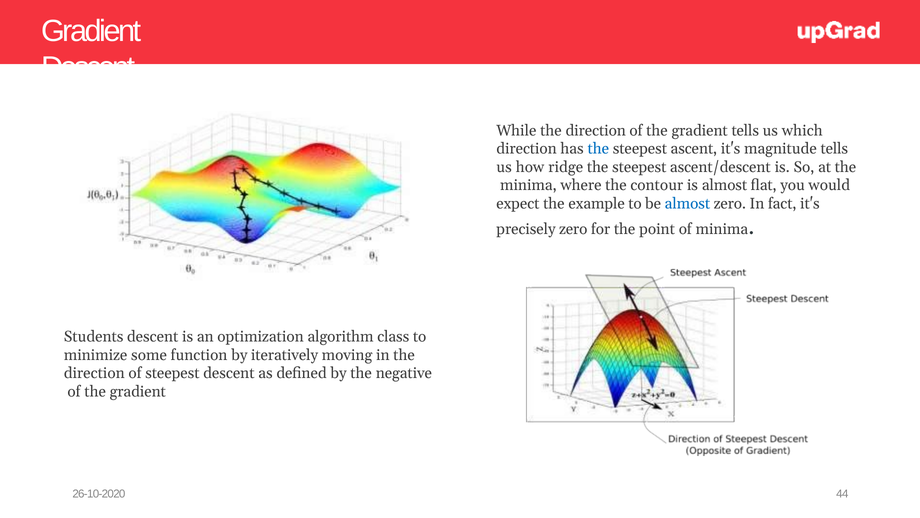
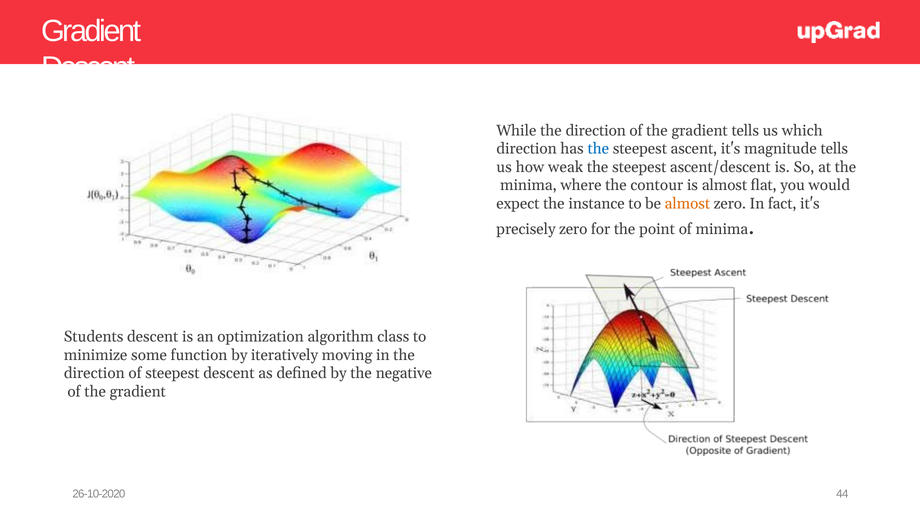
ridge: ridge -> weak
example: example -> instance
almost at (687, 204) colour: blue -> orange
